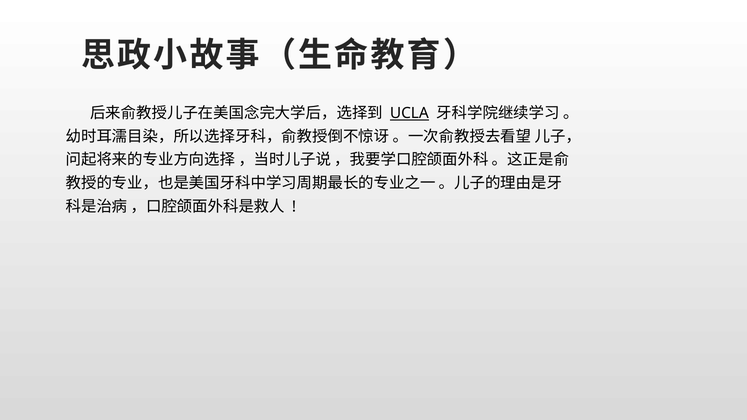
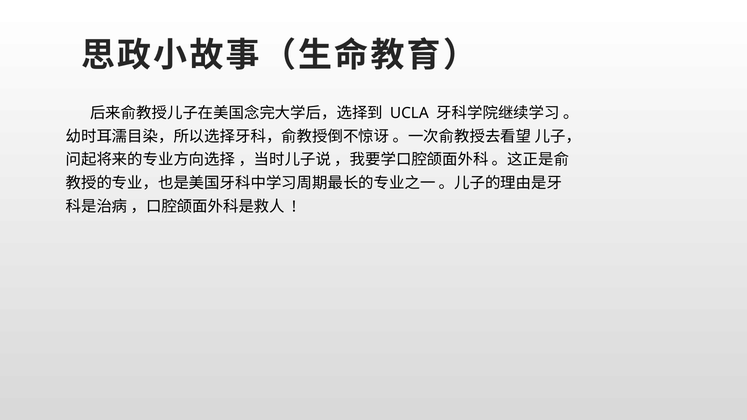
UCLA underline: present -> none
